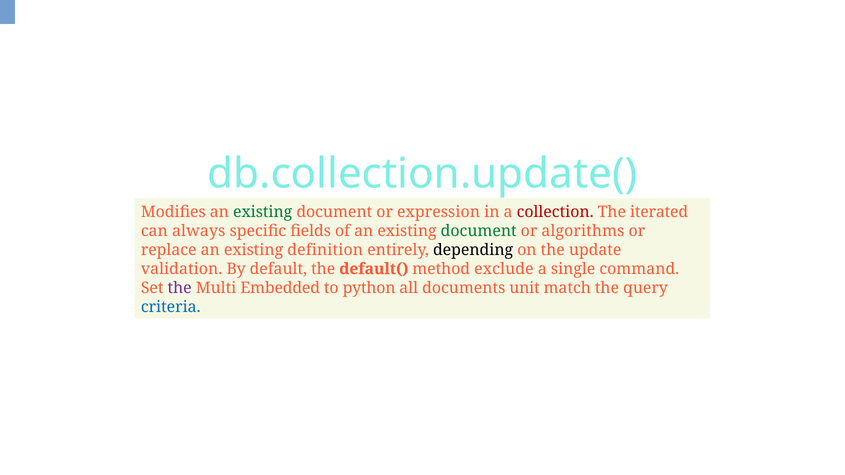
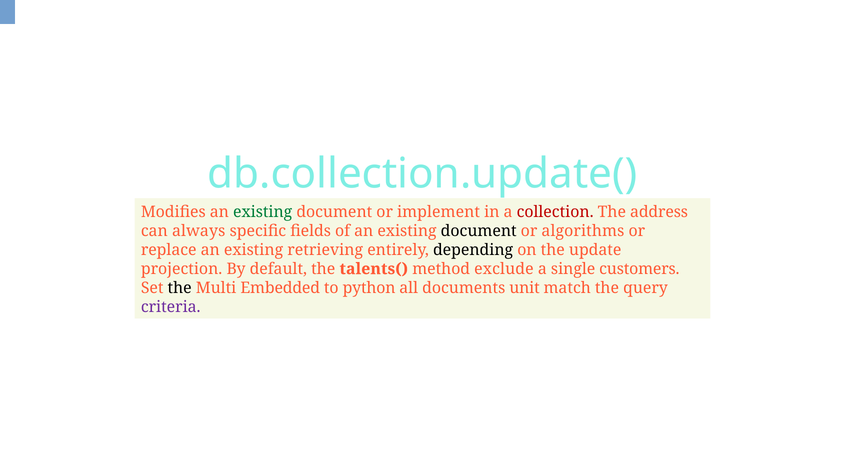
expression: expression -> implement
iterated: iterated -> address
document at (479, 231) colour: green -> black
definition: definition -> retrieving
validation: validation -> projection
default(: default( -> talents(
command: command -> customers
the at (180, 288) colour: purple -> black
criteria colour: blue -> purple
